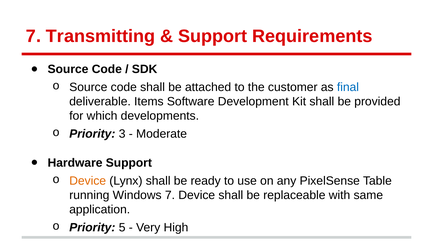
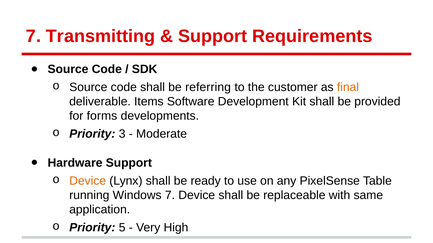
attached: attached -> referring
final colour: blue -> orange
which: which -> forms
